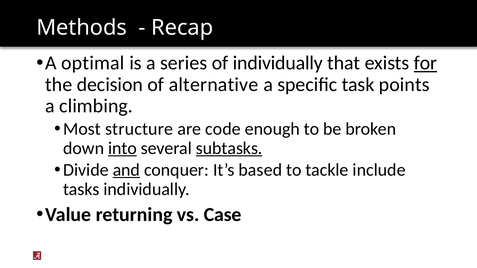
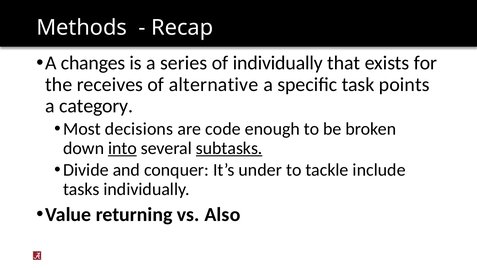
optimal: optimal -> changes
for underline: present -> none
decision: decision -> receives
climbing: climbing -> category
structure: structure -> decisions
and underline: present -> none
based: based -> under
Case: Case -> Also
